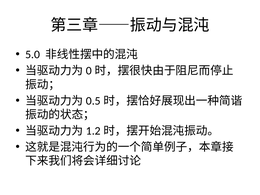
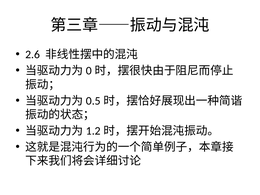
5.0: 5.0 -> 2.6
